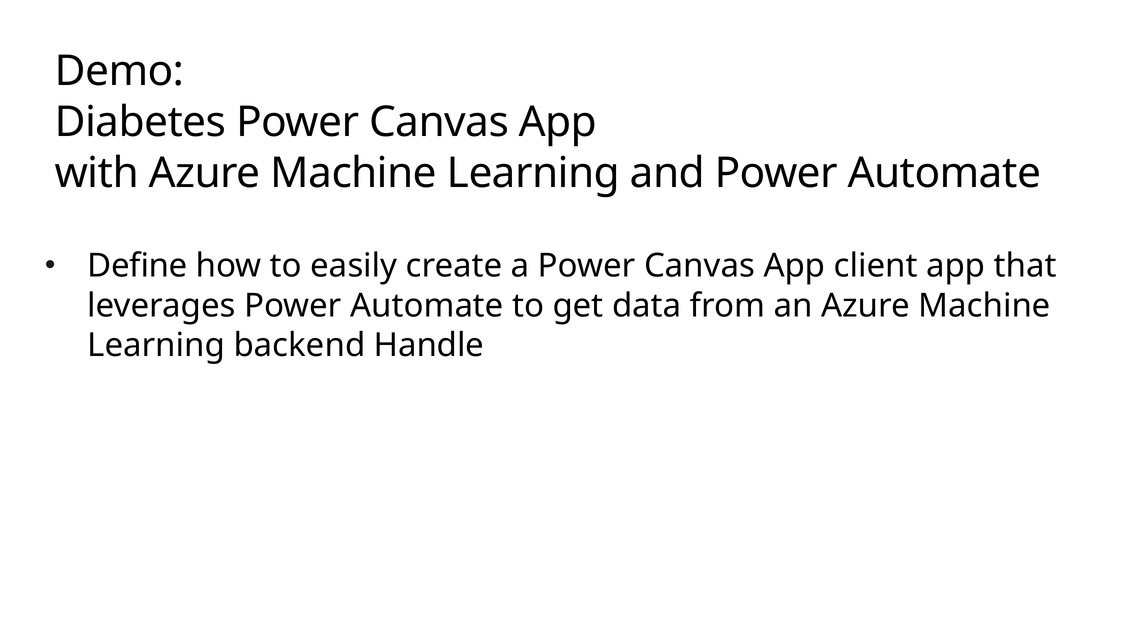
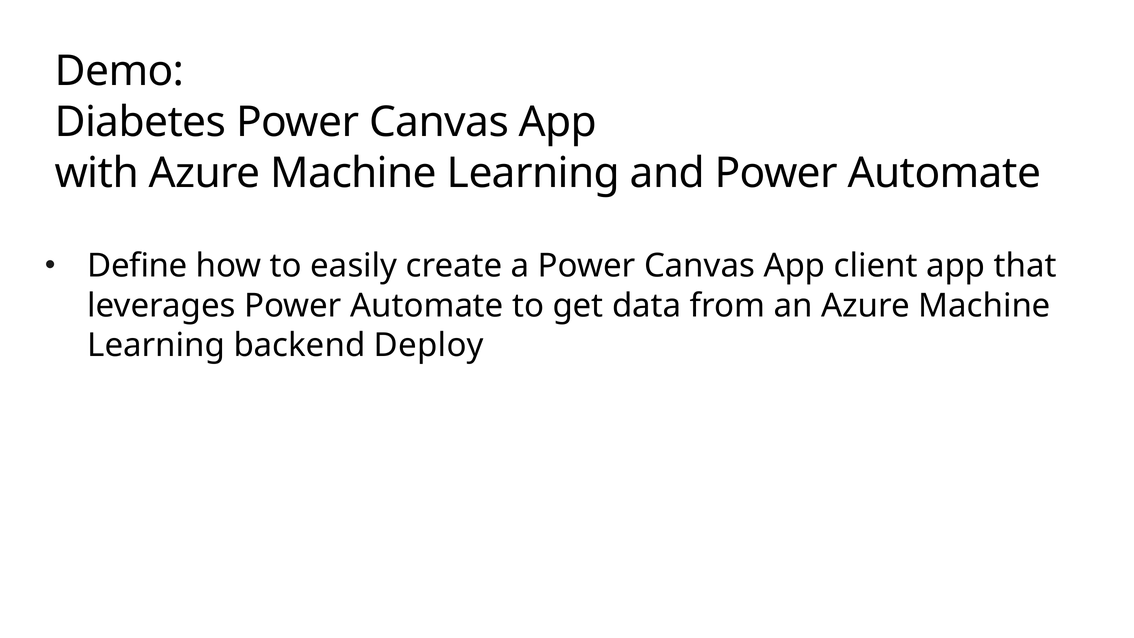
Handle: Handle -> Deploy
